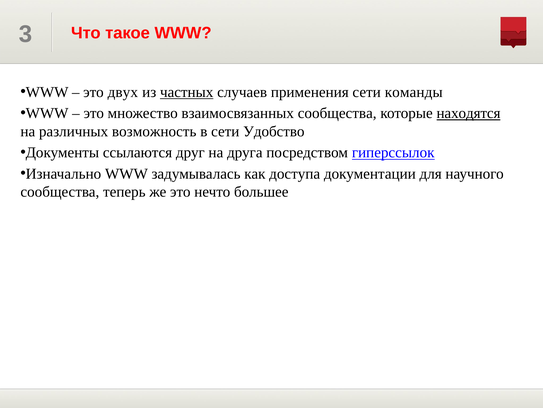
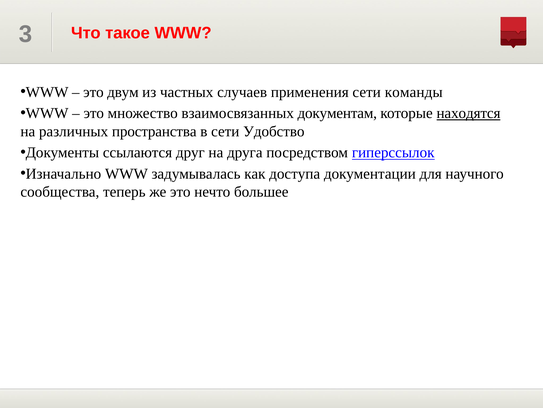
двух: двух -> двум
частных underline: present -> none
взаимосвязанных сообщества: сообщества -> документам
возможность: возможность -> пространства
